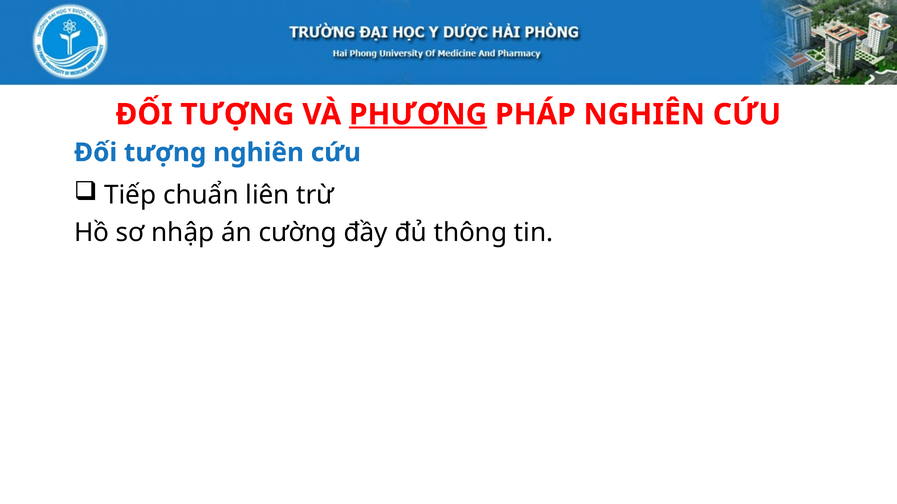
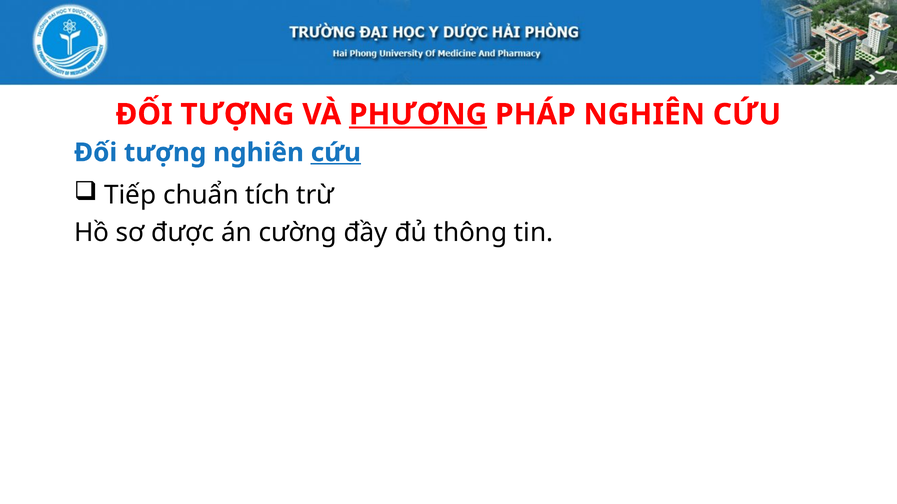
cứu at (336, 153) underline: none -> present
liên: liên -> tích
nhập: nhập -> được
